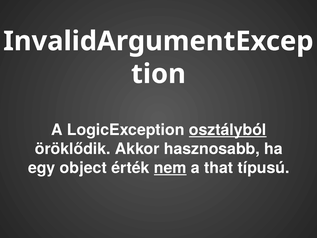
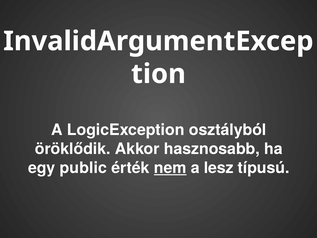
osztályból underline: present -> none
object: object -> public
that: that -> lesz
